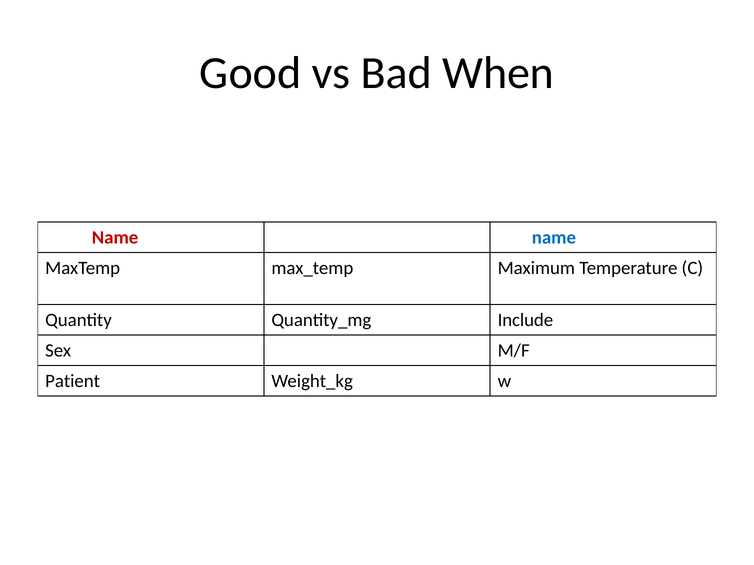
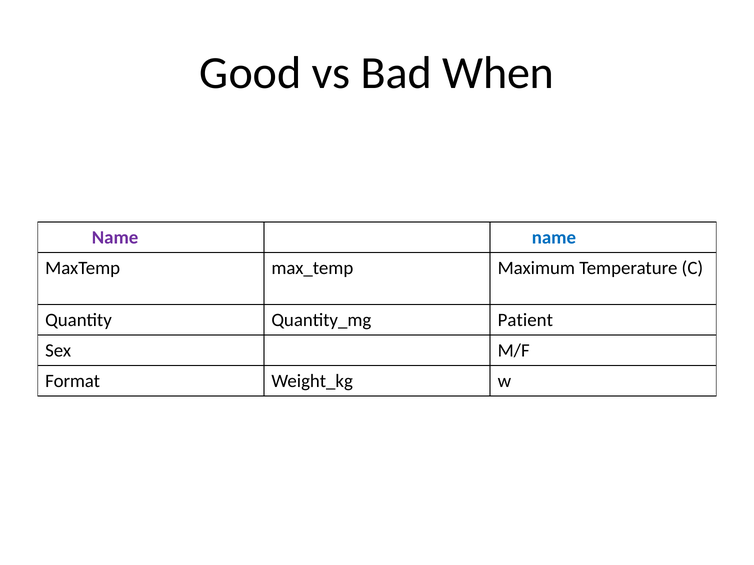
Name at (115, 238) colour: red -> purple
Include: Include -> Patient
Patient: Patient -> Format
